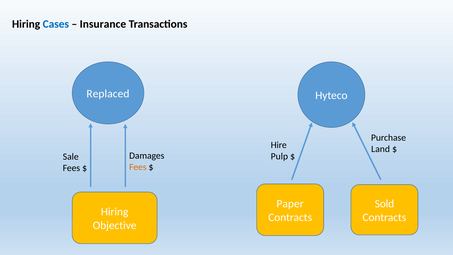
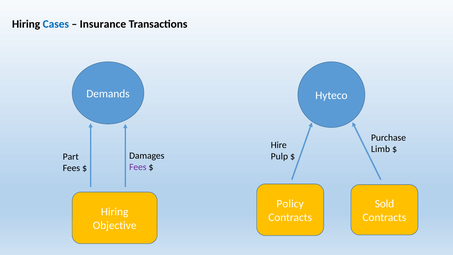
Replaced: Replaced -> Demands
Land: Land -> Limb
Sale: Sale -> Part
Fees at (138, 167) colour: orange -> purple
Paper: Paper -> Policy
